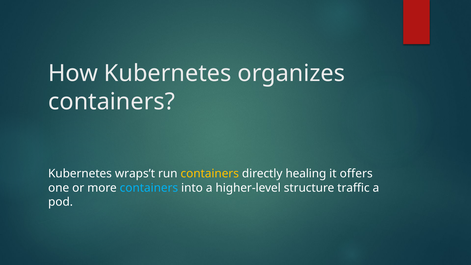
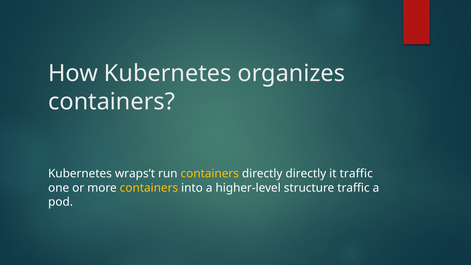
directly healing: healing -> directly
it offers: offers -> traffic
containers at (149, 188) colour: light blue -> yellow
